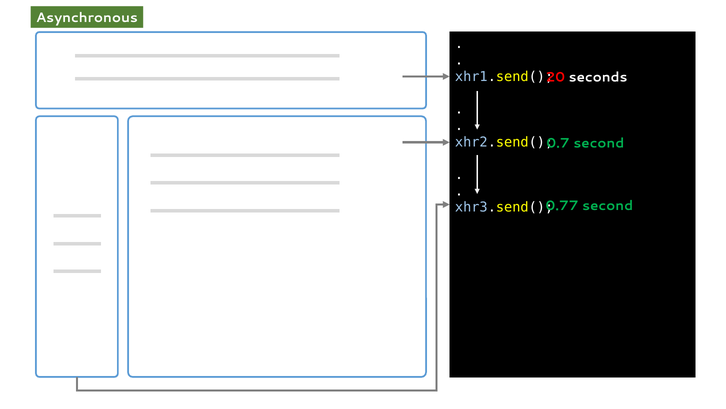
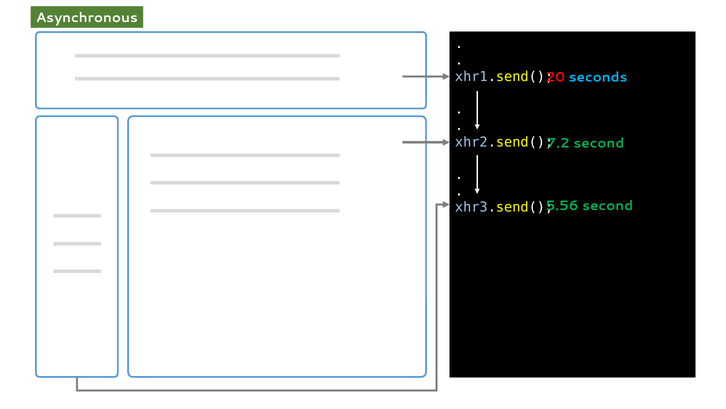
seconds colour: white -> light blue
0.7: 0.7 -> 7.2
0.77: 0.77 -> 5.56
